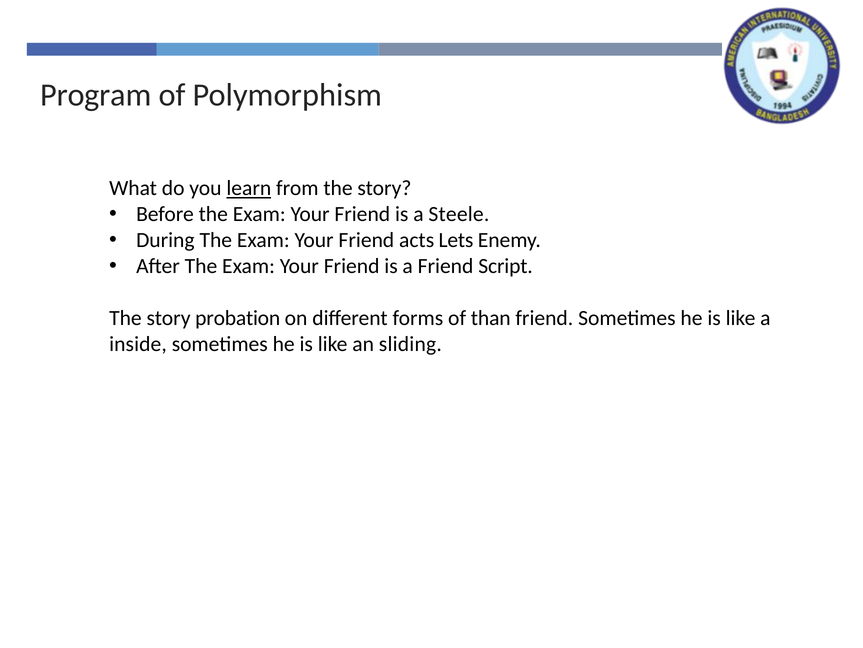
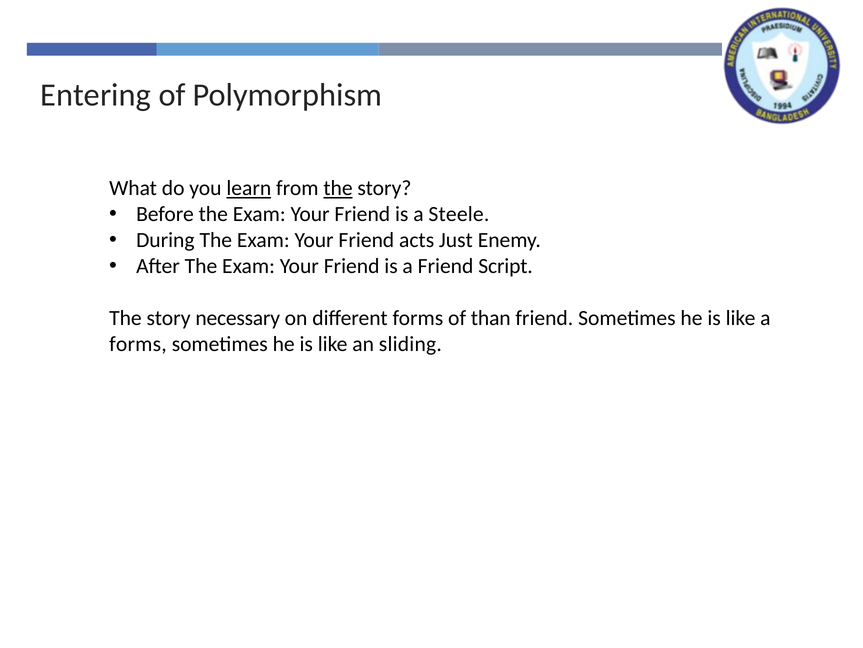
Program: Program -> Entering
the at (338, 188) underline: none -> present
Lets: Lets -> Just
probation: probation -> necessary
inside at (138, 343): inside -> forms
